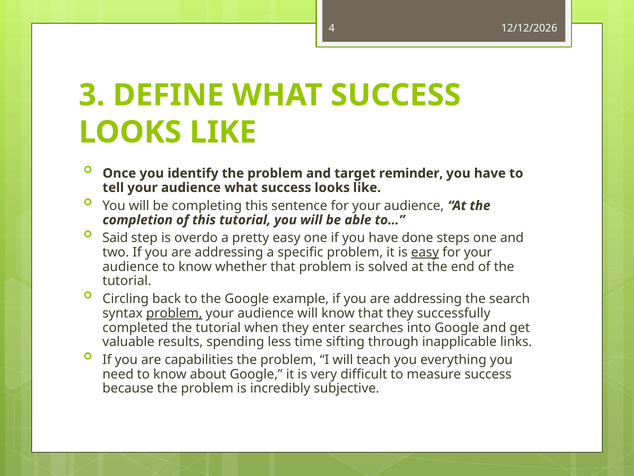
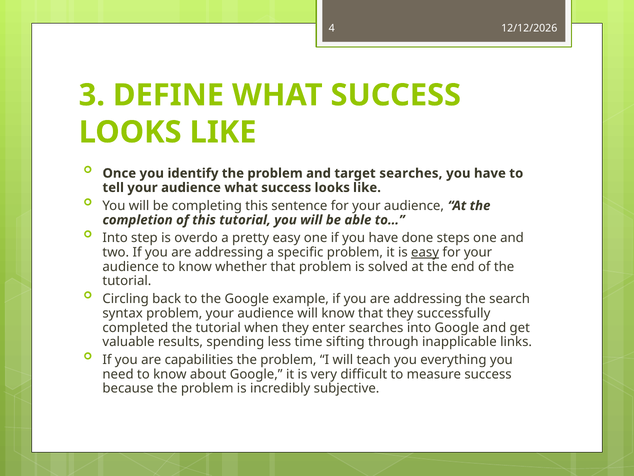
target reminder: reminder -> searches
Said at (115, 238): Said -> Into
problem at (174, 313) underline: present -> none
